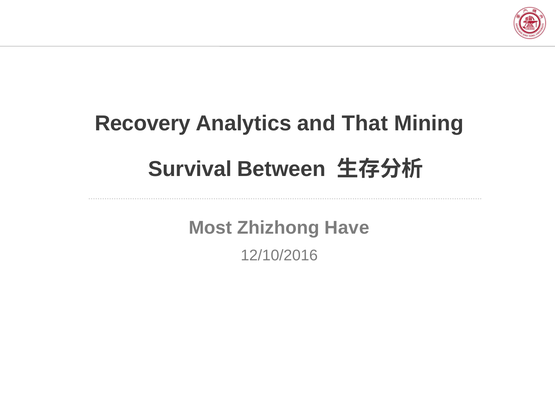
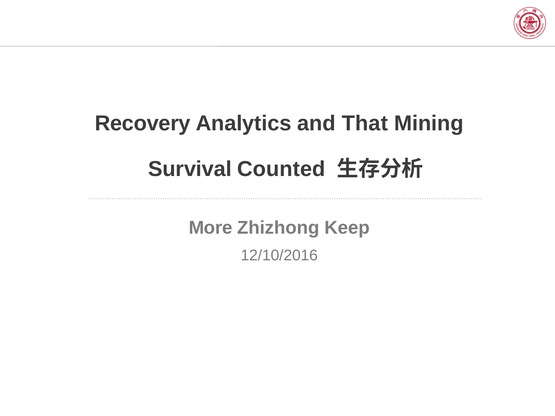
Between: Between -> Counted
Most: Most -> More
Have: Have -> Keep
